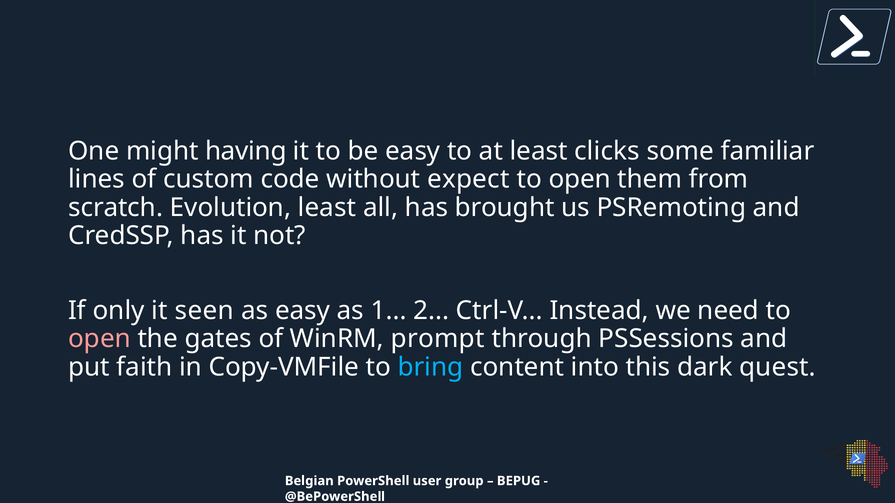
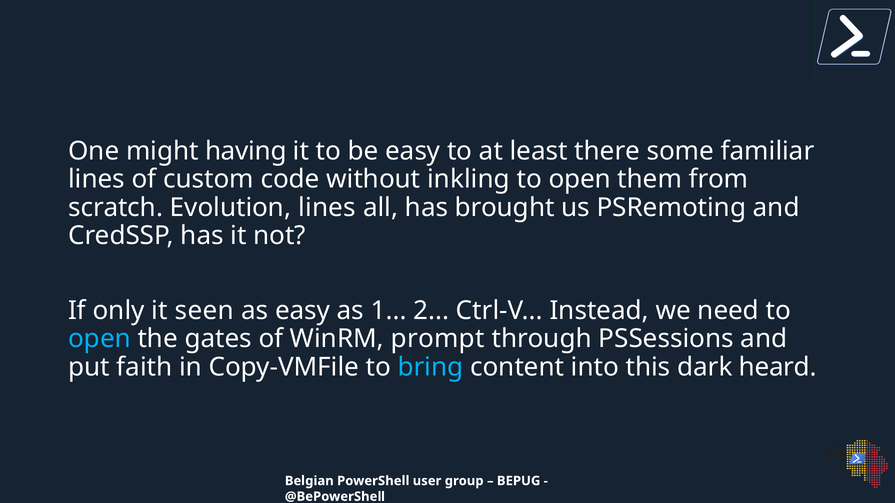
clicks: clicks -> there
expect: expect -> inkling
Evolution least: least -> lines
open at (100, 339) colour: pink -> light blue
quest: quest -> heard
